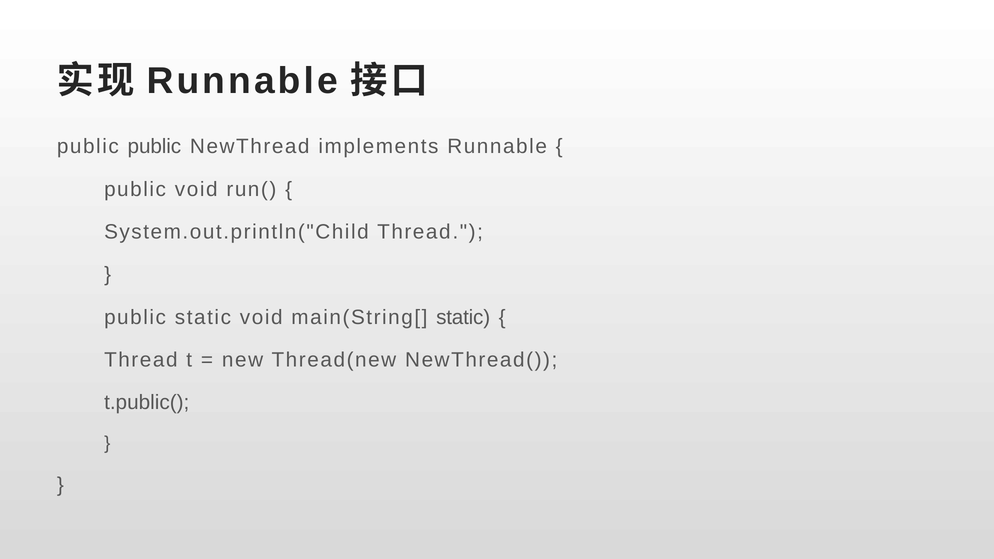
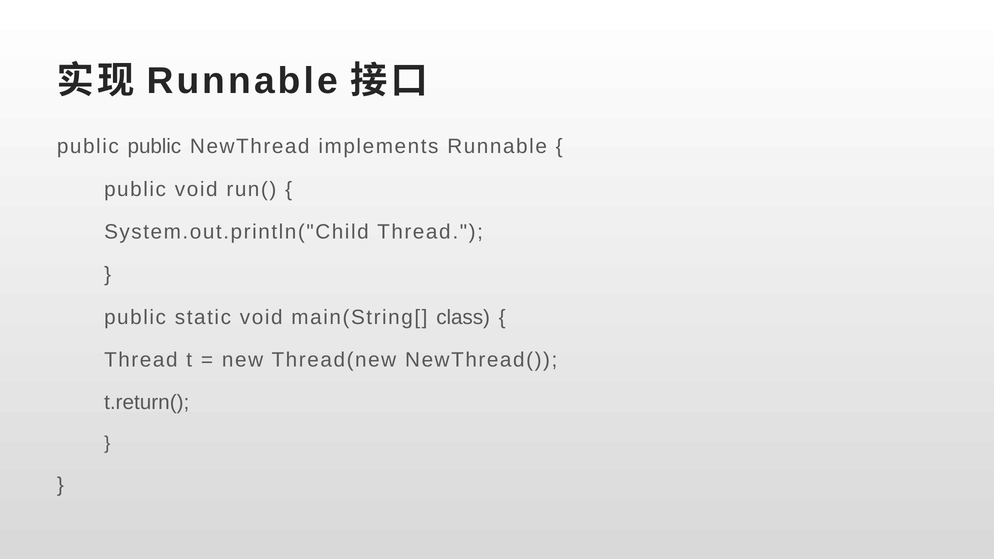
main(String[ static: static -> class
t.public(: t.public( -> t.return(
